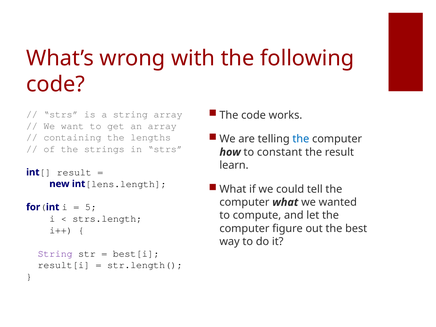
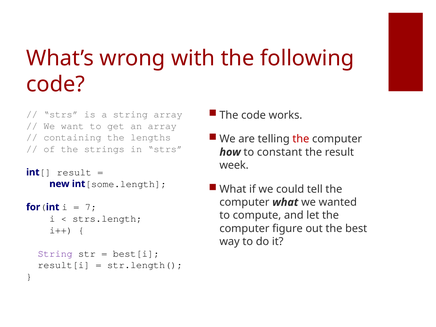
the at (301, 139) colour: blue -> red
learn: learn -> week
lens.length: lens.length -> some.length
5: 5 -> 7
